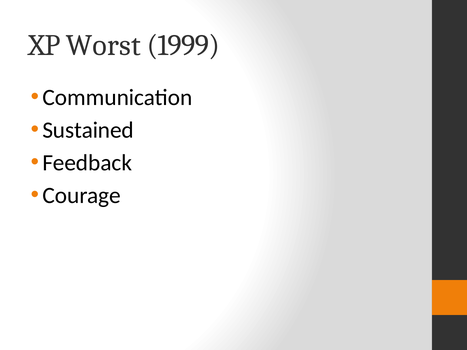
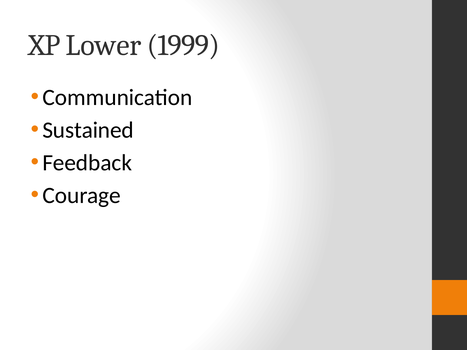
Worst: Worst -> Lower
